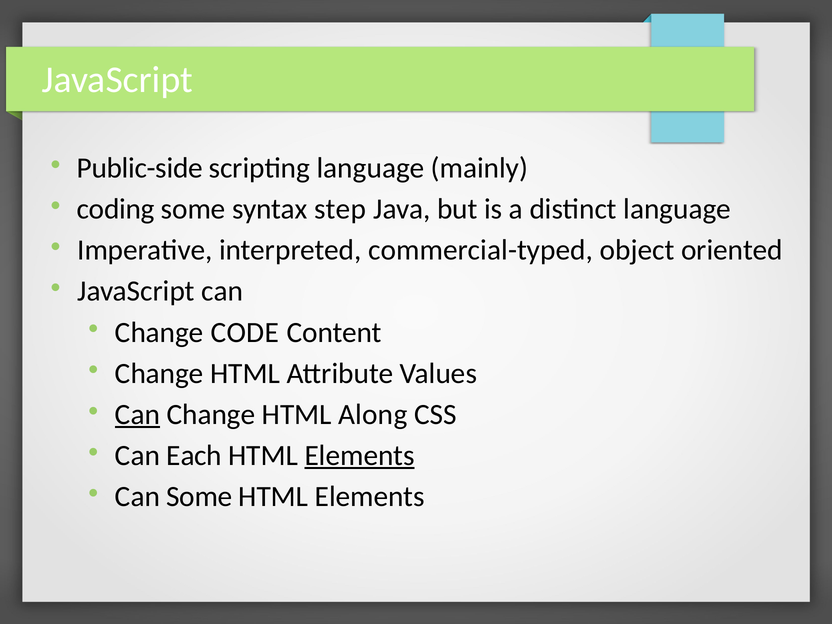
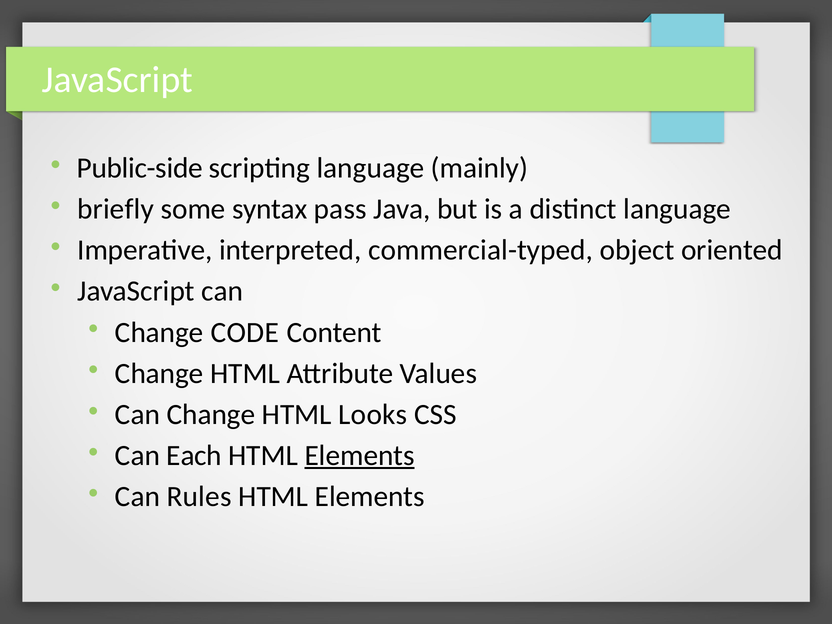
coding: coding -> briefly
step: step -> pass
Can at (137, 414) underline: present -> none
Along: Along -> Looks
Can Some: Some -> Rules
